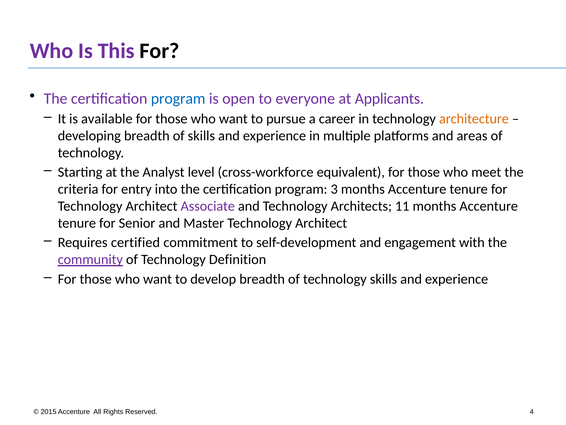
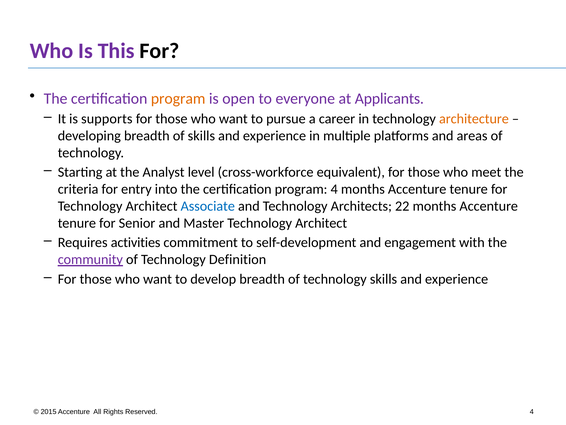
program at (178, 98) colour: blue -> orange
available: available -> supports
program 3: 3 -> 4
Associate colour: purple -> blue
11: 11 -> 22
certified: certified -> activities
